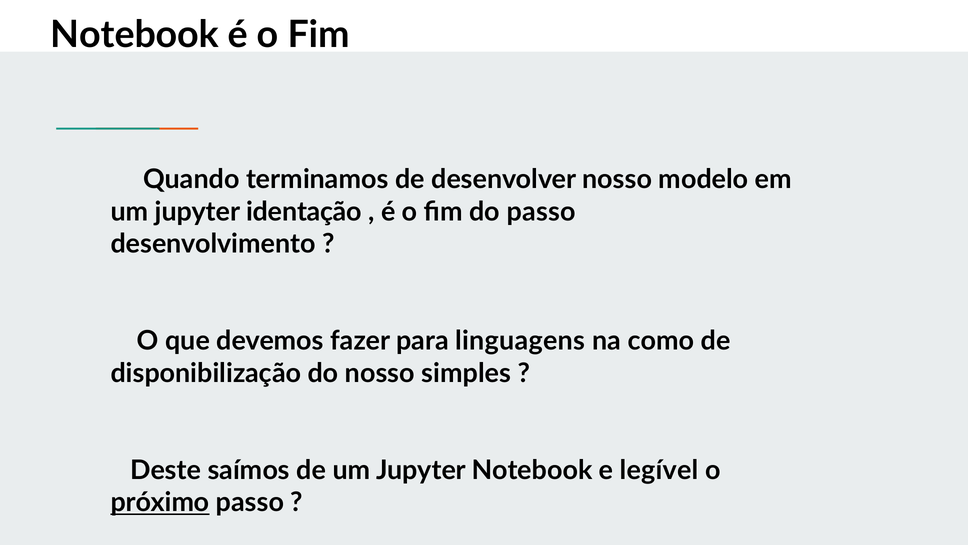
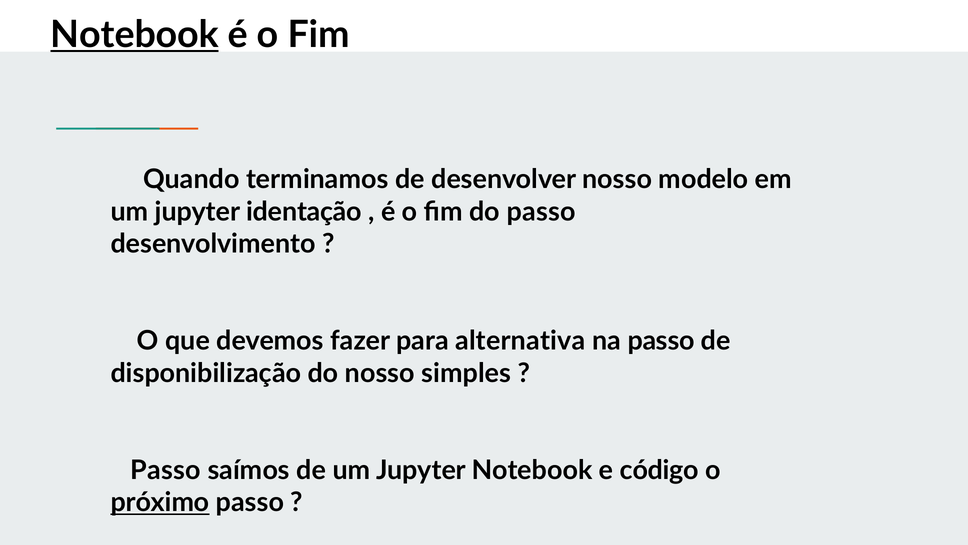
Notebook at (135, 35) underline: none -> present
linguagens: linguagens -> alternativa
na como: como -> passo
Deste at (166, 470): Deste -> Passo
legível: legível -> código
